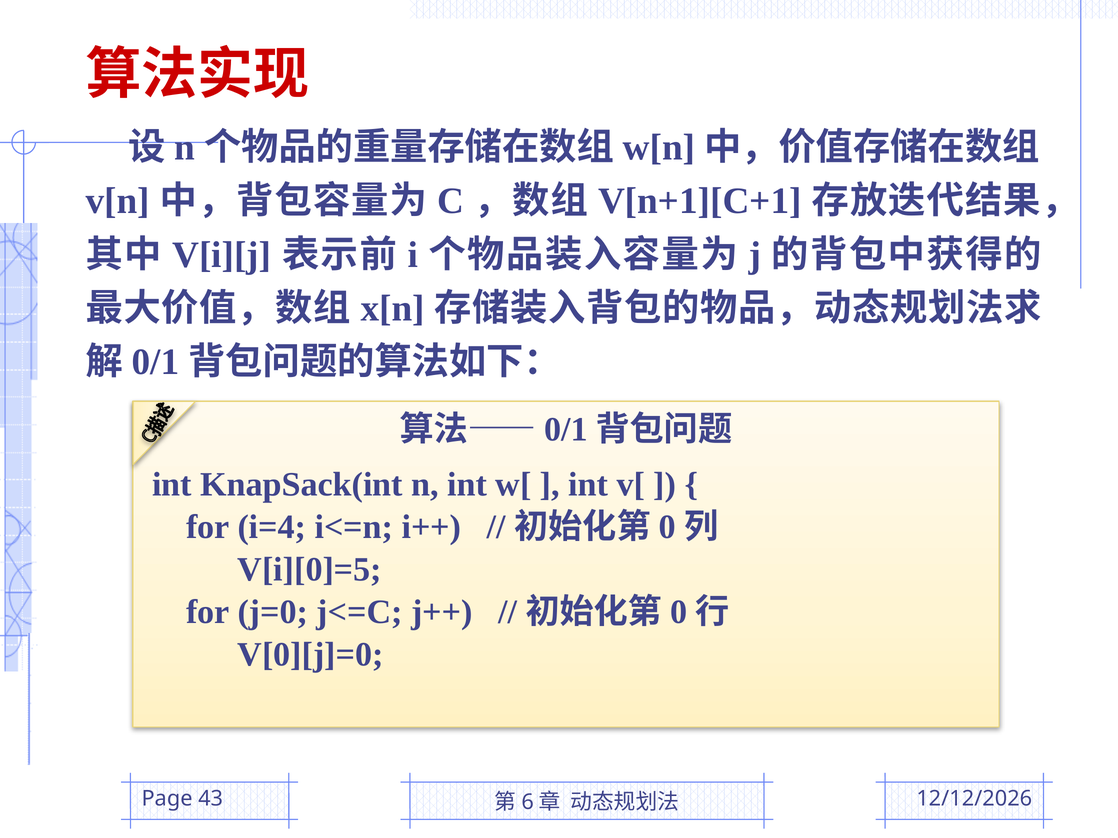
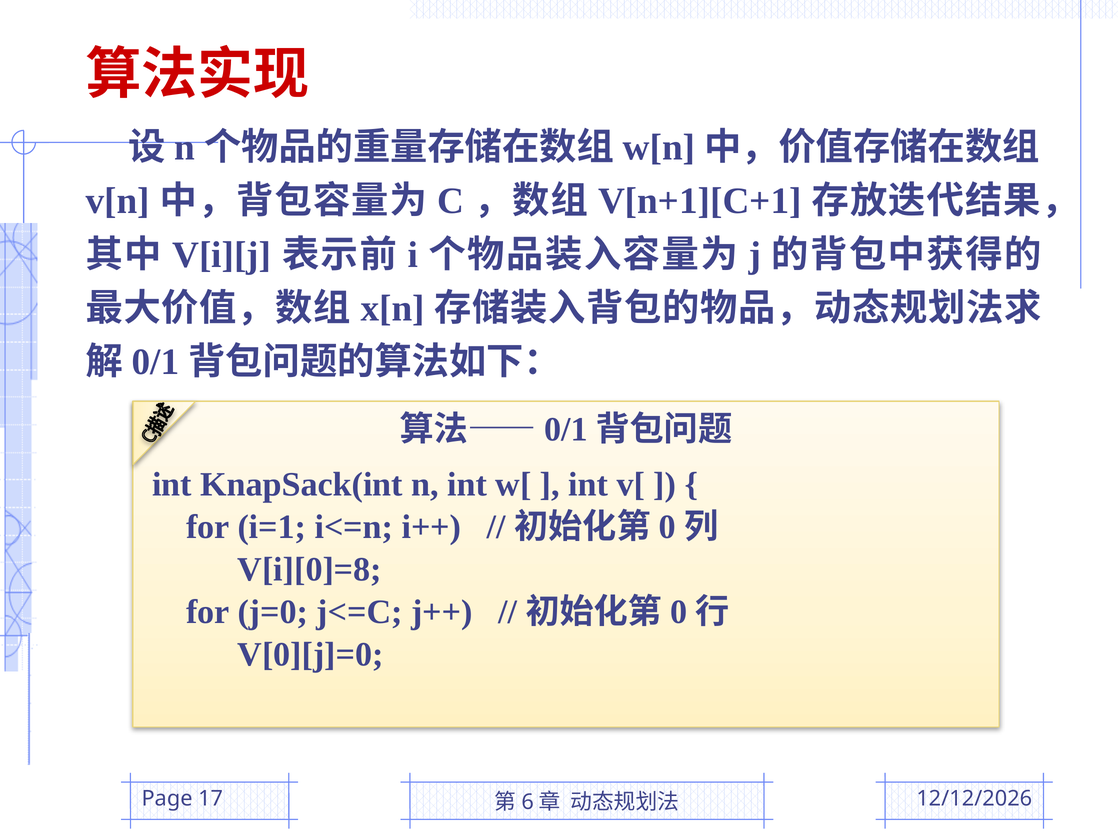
i=4: i=4 -> i=1
V[i][0]=5: V[i][0]=5 -> V[i][0]=8
43: 43 -> 17
